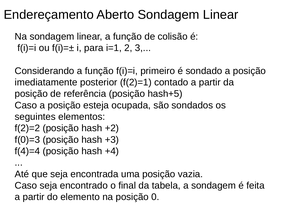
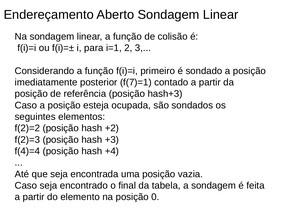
f(2)=1: f(2)=1 -> f(7)=1
hash+5: hash+5 -> hash+3
f(0)=3: f(0)=3 -> f(2)=3
